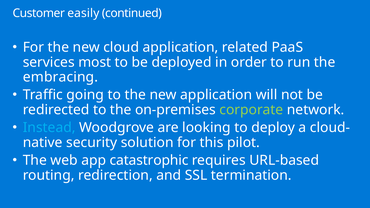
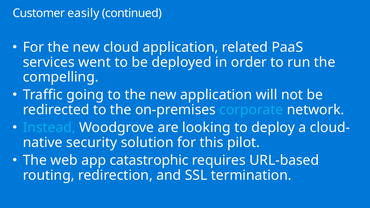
most: most -> went
embracing: embracing -> compelling
corporate colour: light green -> light blue
